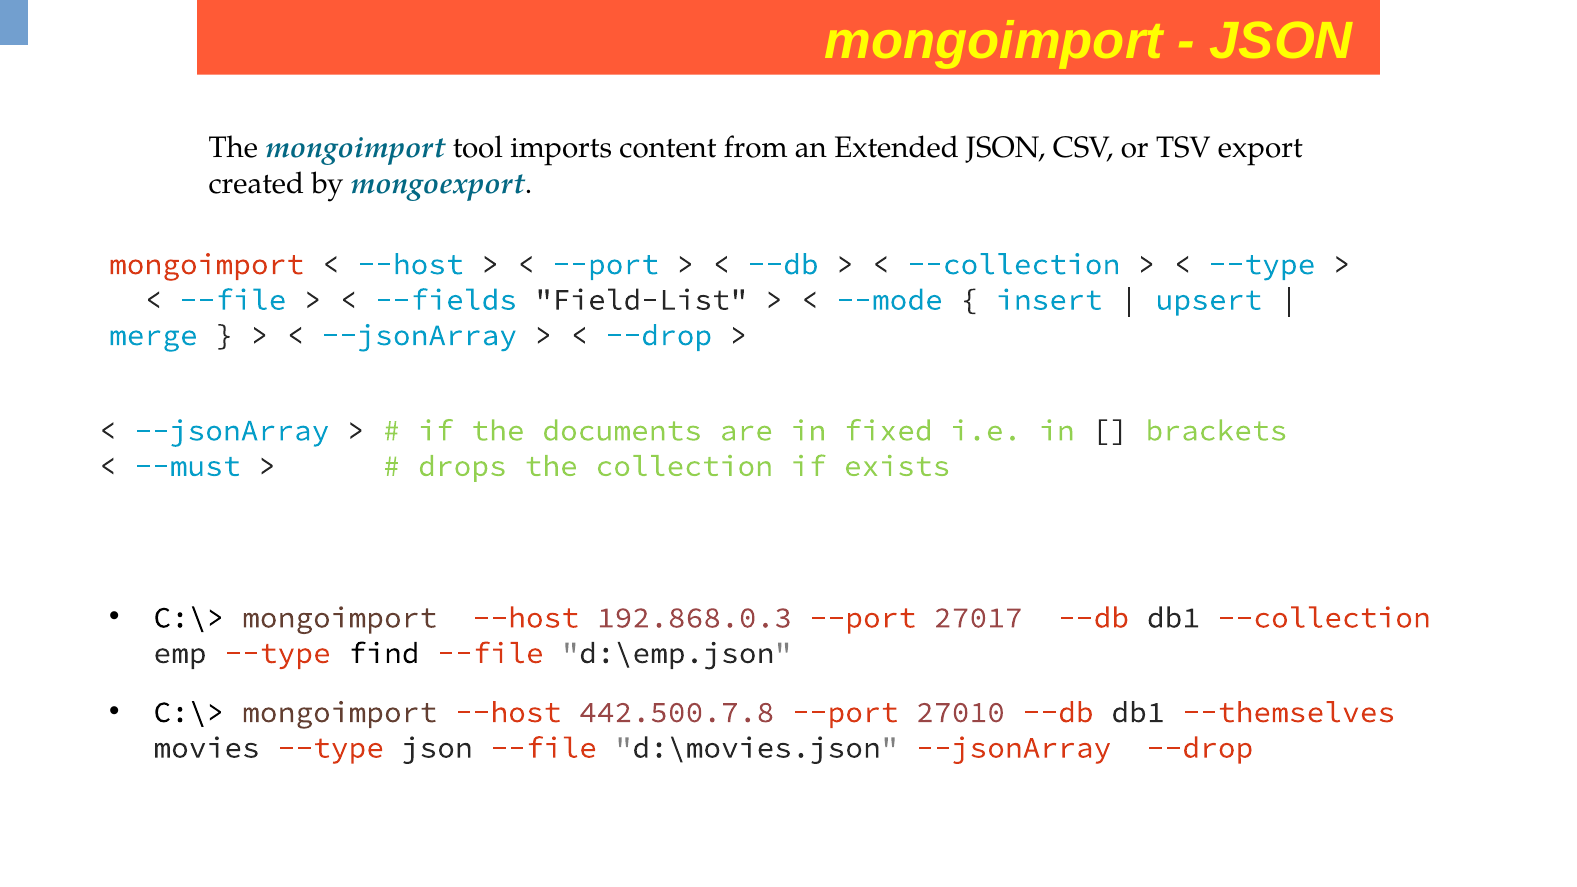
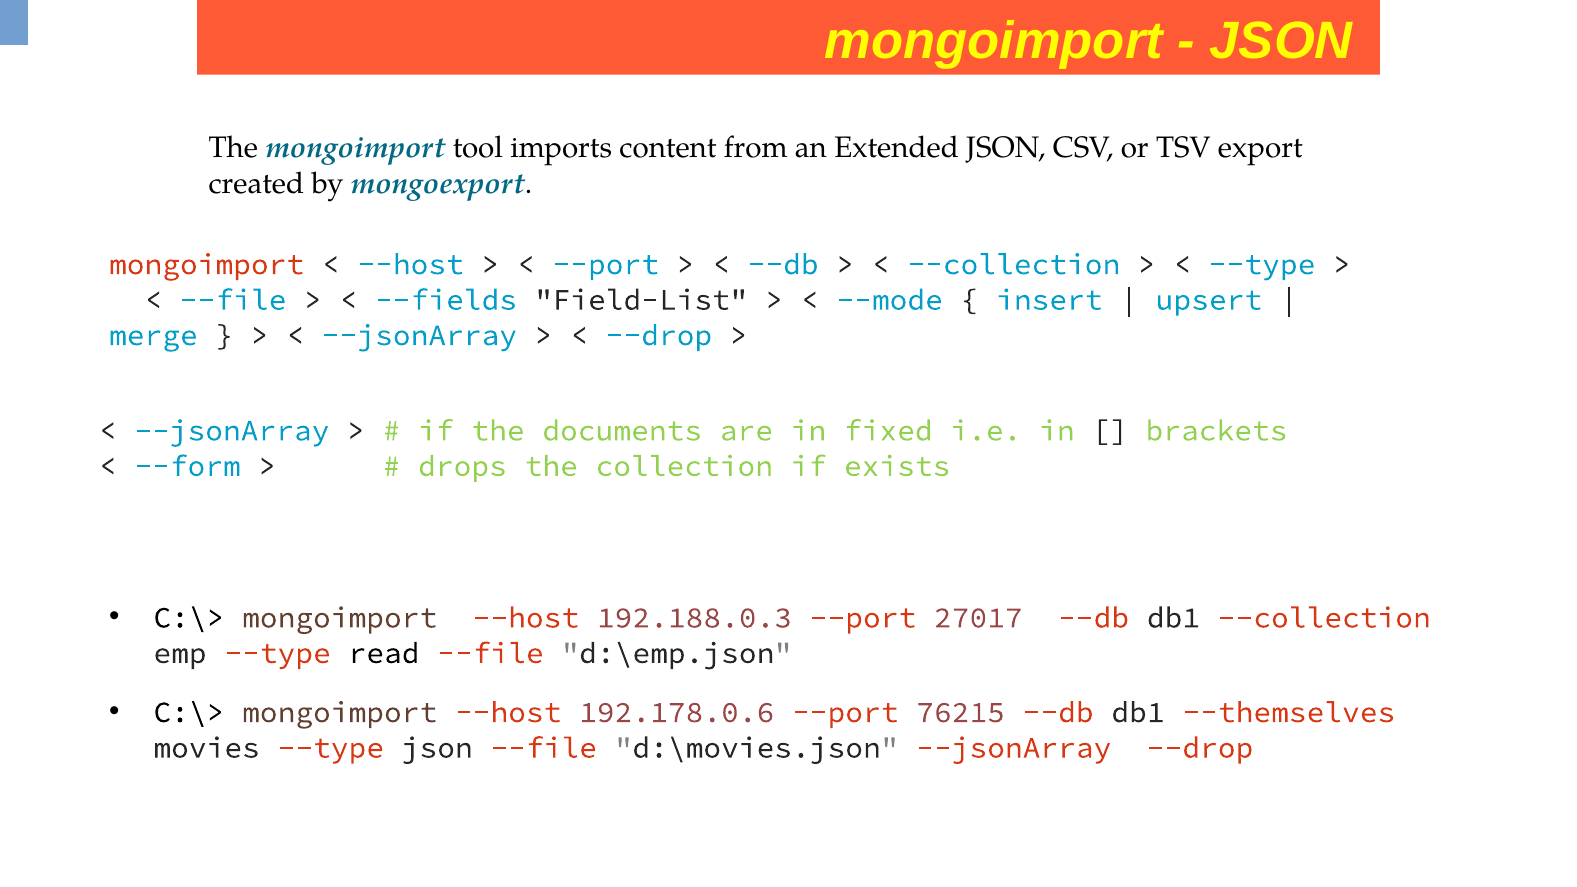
--must: --must -> --form
192.868.0.3: 192.868.0.3 -> 192.188.0.3
find: find -> read
442.500.7.8: 442.500.7.8 -> 192.178.0.6
27010: 27010 -> 76215
